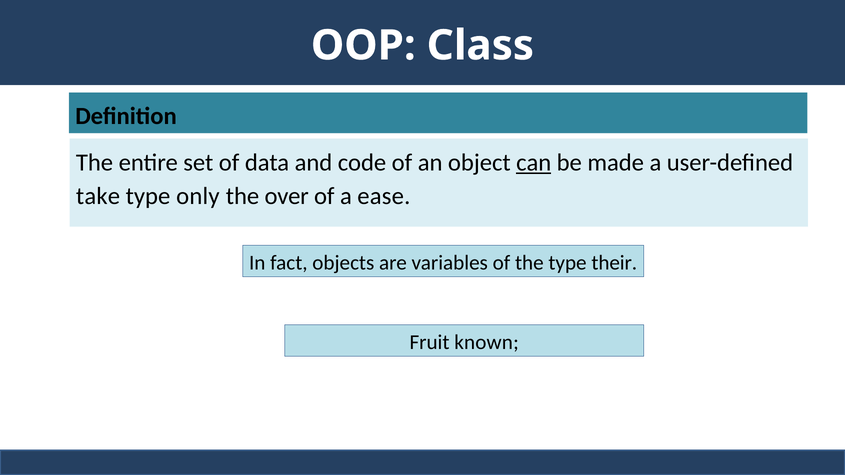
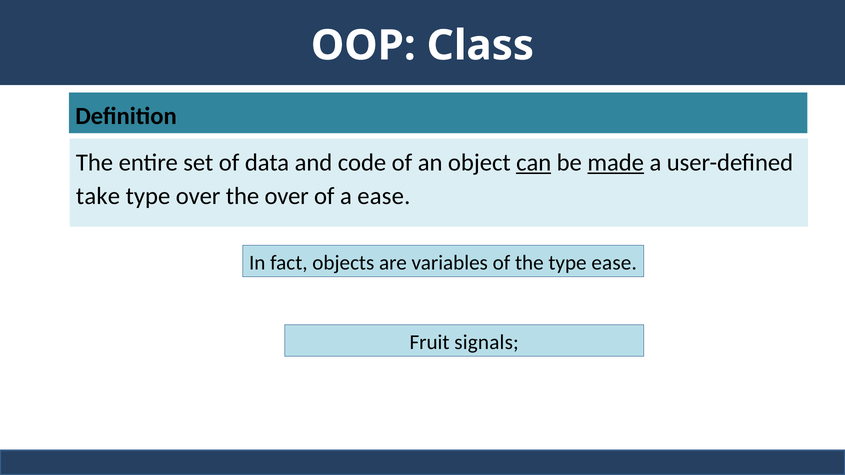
made underline: none -> present
type only: only -> over
type their: their -> ease
known: known -> signals
